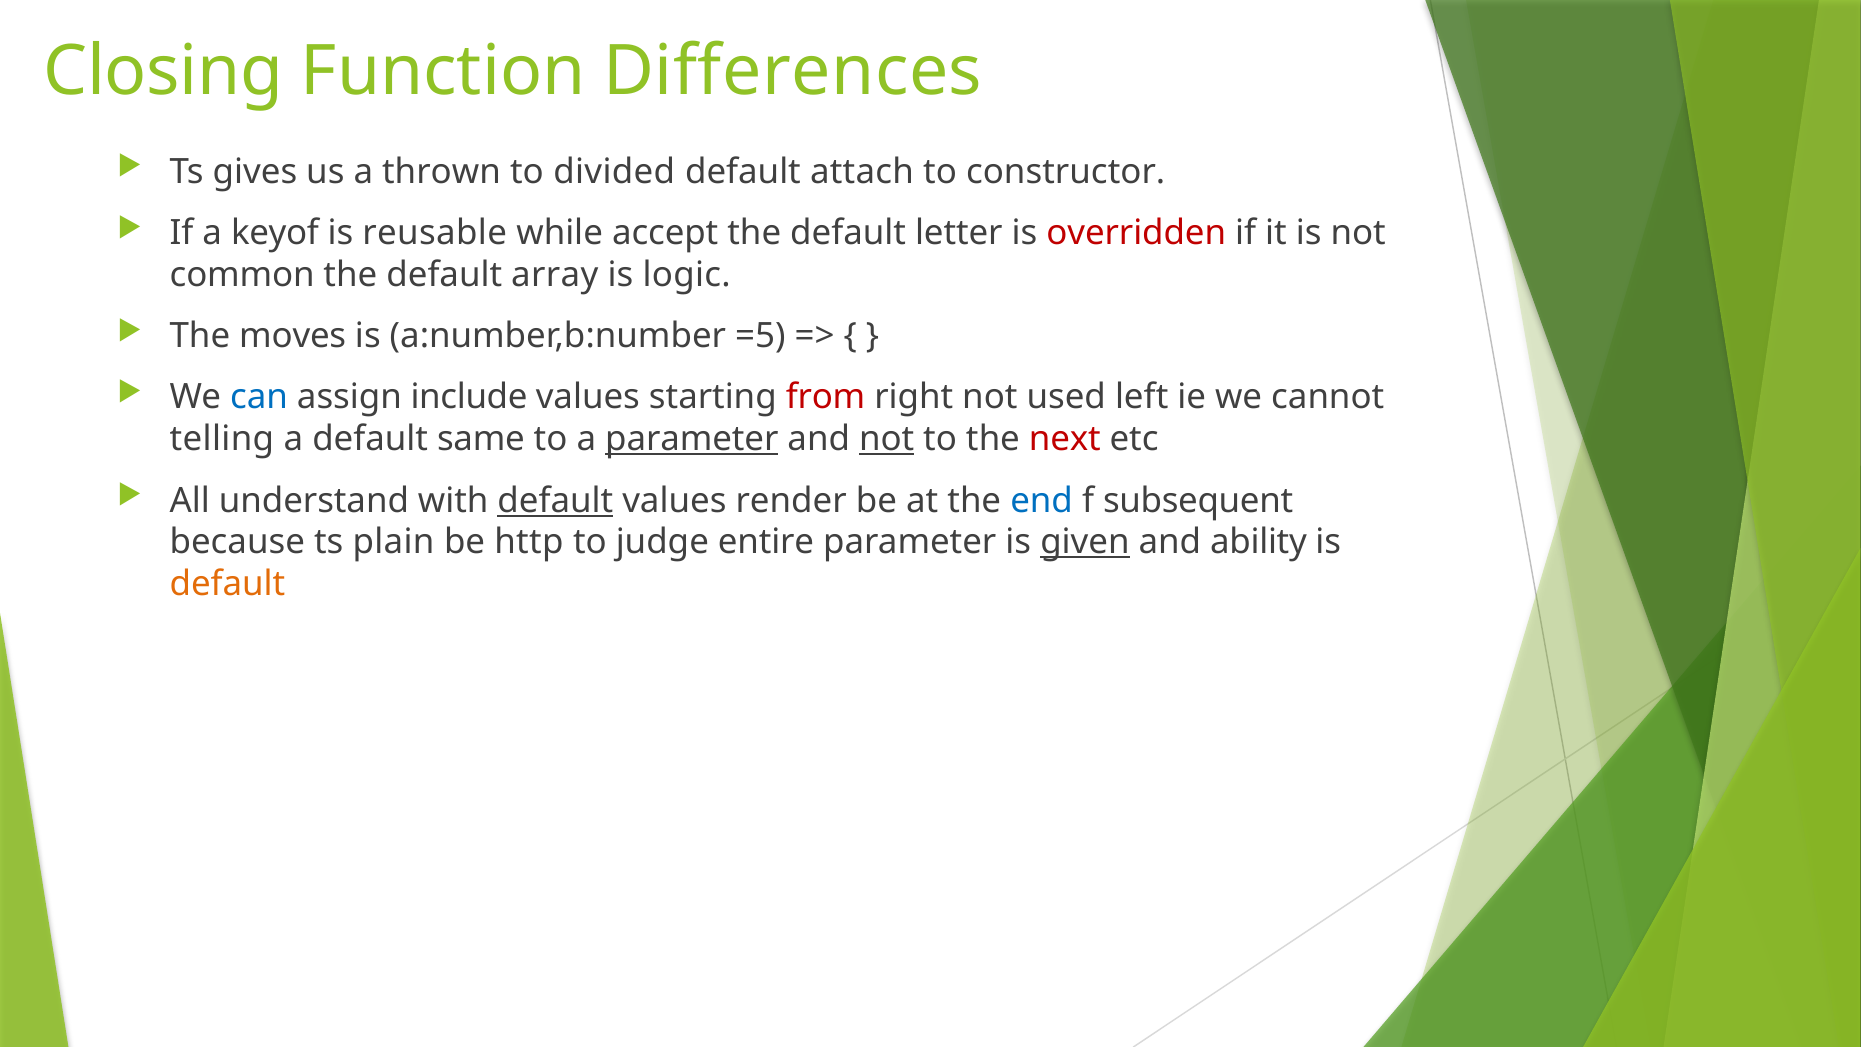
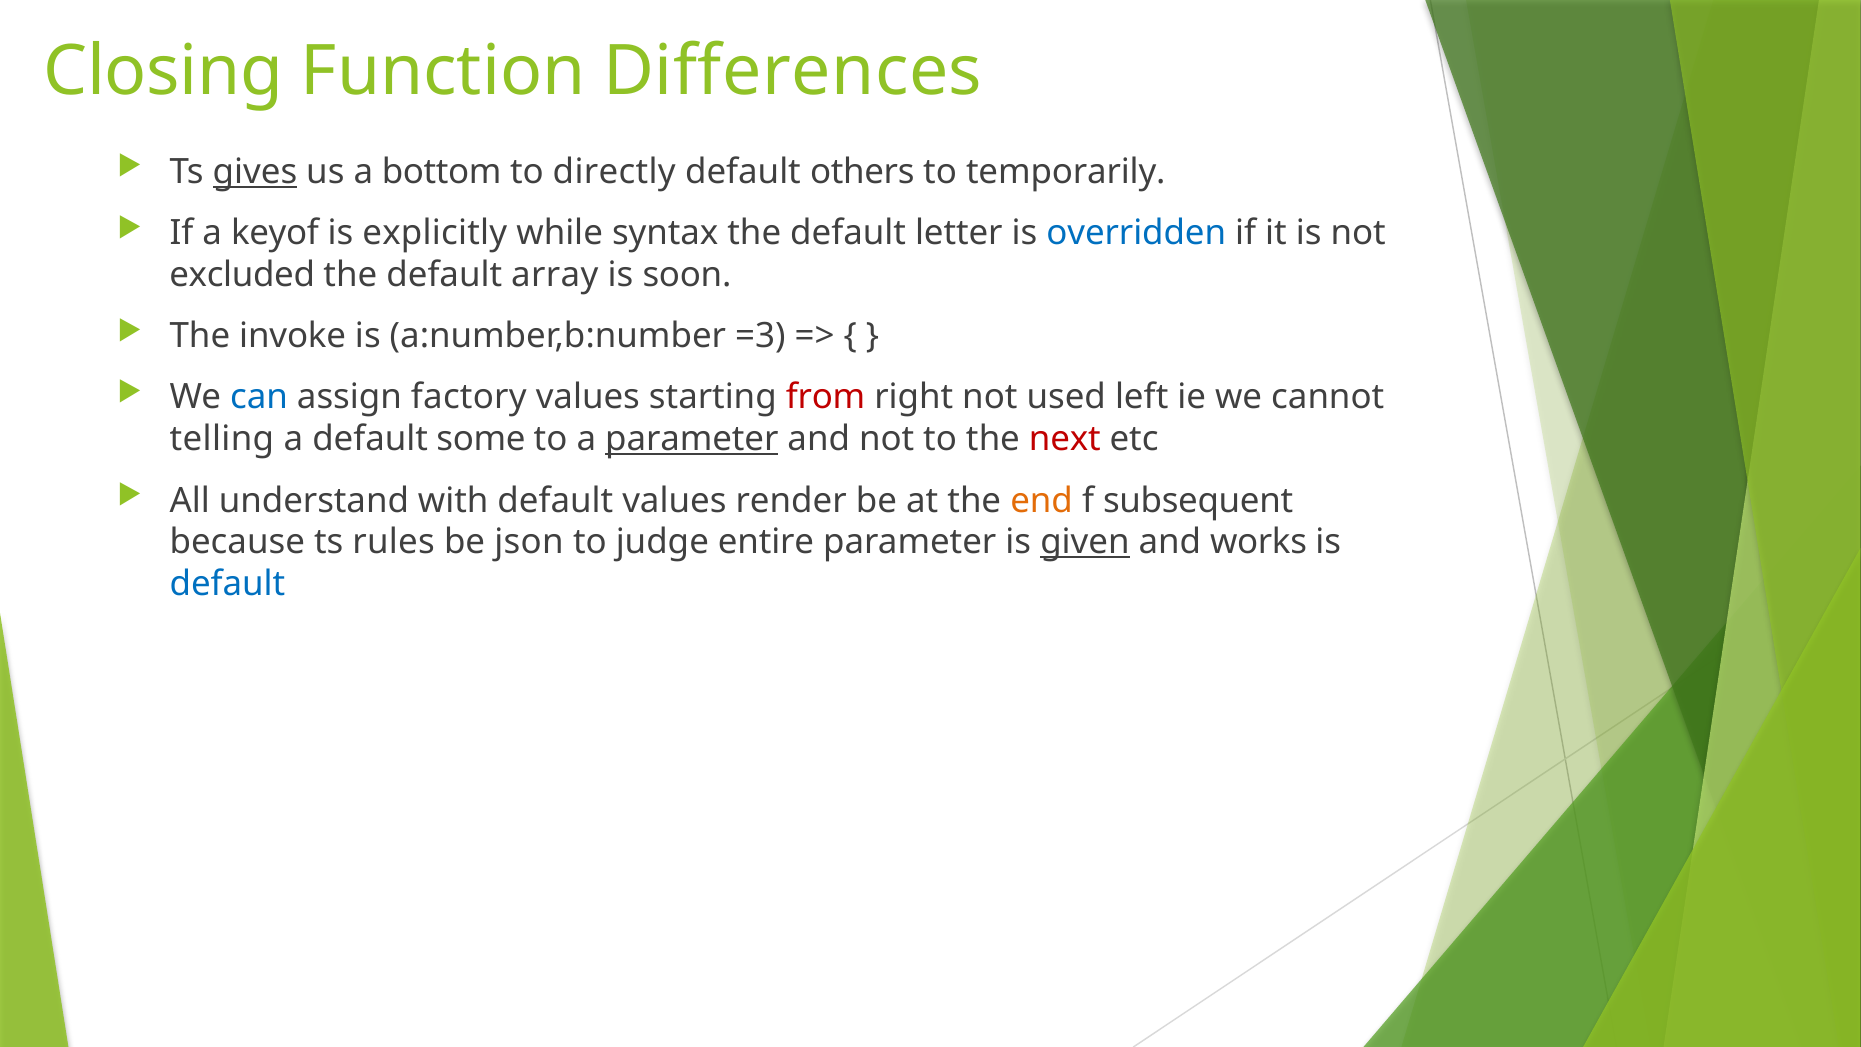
gives underline: none -> present
thrown: thrown -> bottom
divided: divided -> directly
attach: attach -> others
constructor: constructor -> temporarily
reusable: reusable -> explicitly
accept: accept -> syntax
overridden colour: red -> blue
common: common -> excluded
logic: logic -> soon
moves: moves -> invoke
=5: =5 -> =3
include: include -> factory
same: same -> some
not at (887, 439) underline: present -> none
default at (555, 500) underline: present -> none
end colour: blue -> orange
plain: plain -> rules
http: http -> json
ability: ability -> works
default at (227, 584) colour: orange -> blue
